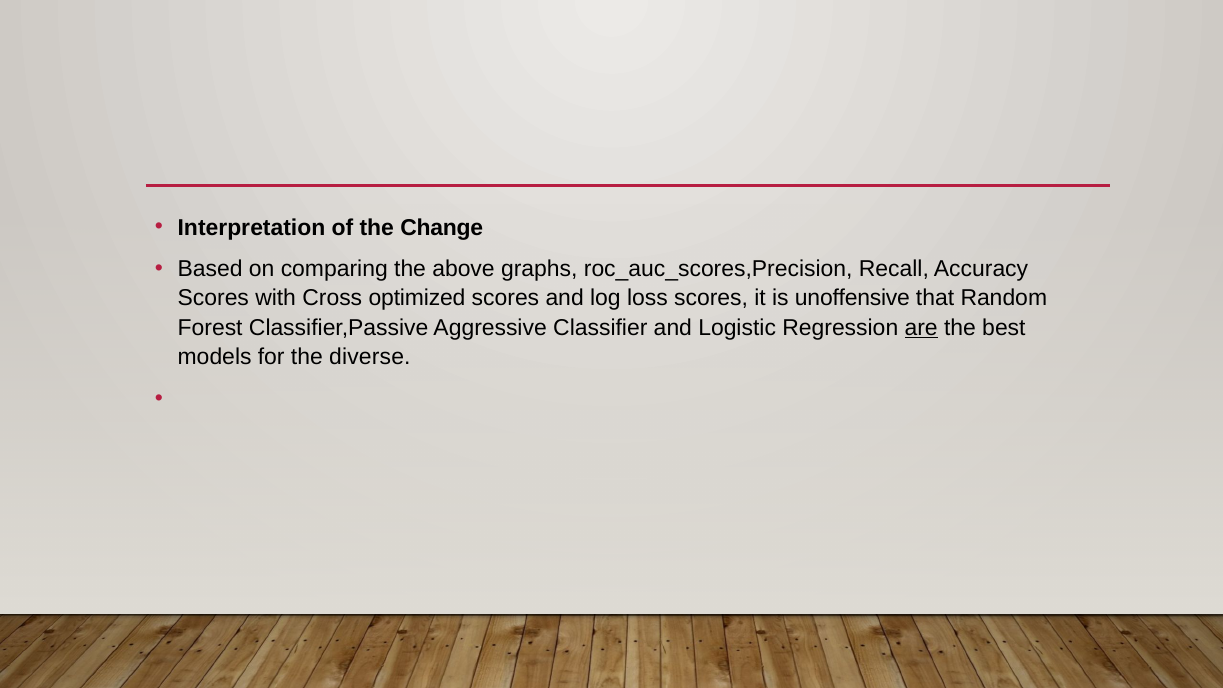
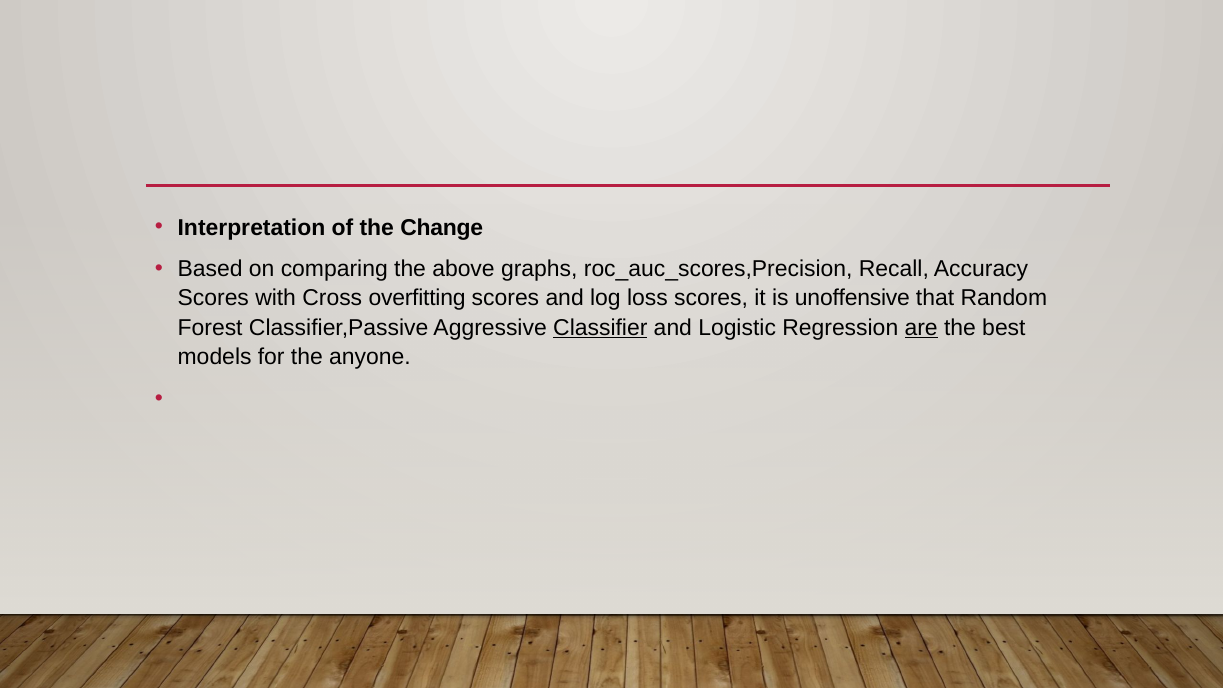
optimized: optimized -> overfitting
Classifier underline: none -> present
diverse: diverse -> anyone
